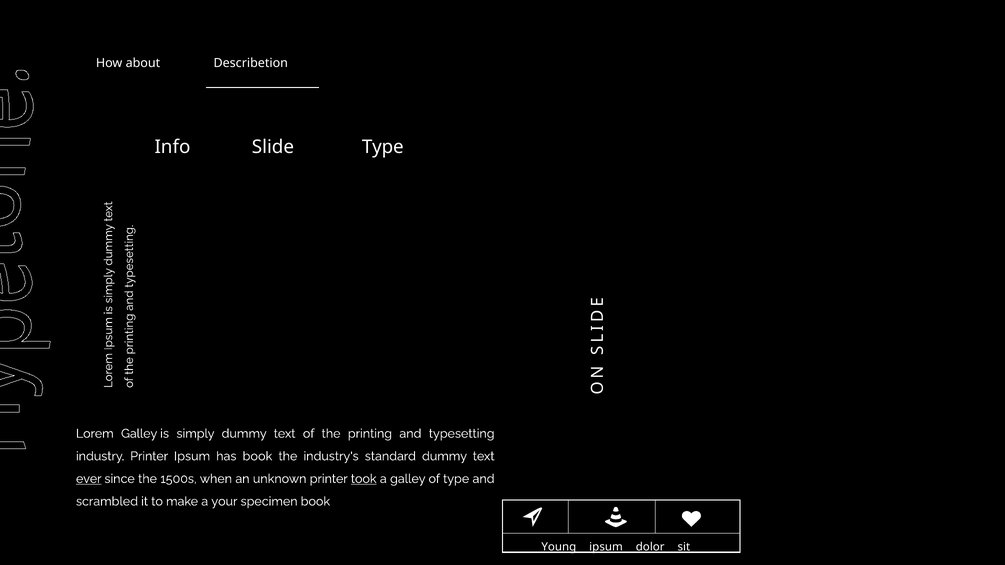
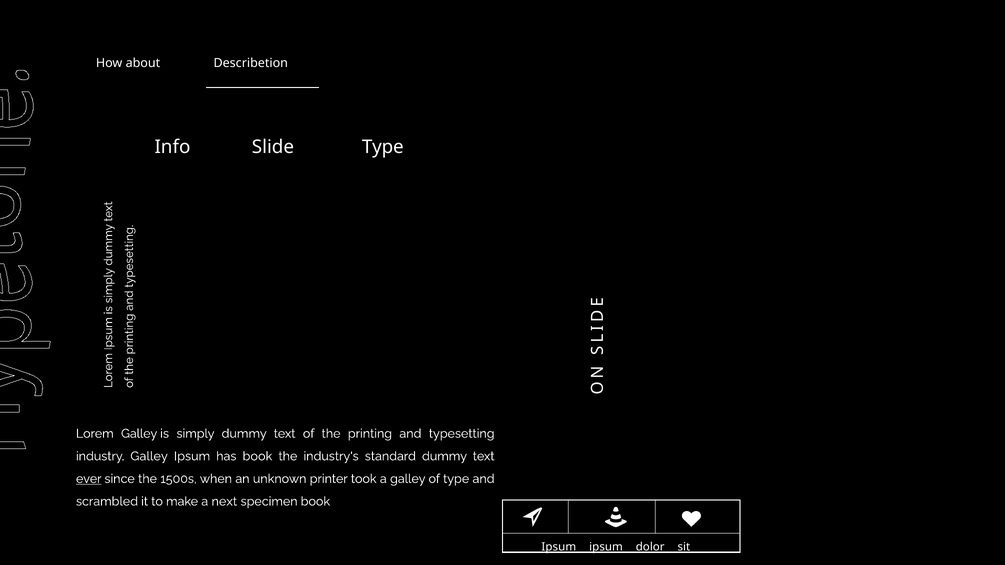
industry Printer: Printer -> Galley
took underline: present -> none
your: your -> next
Young at (559, 547): Young -> Ipsum
